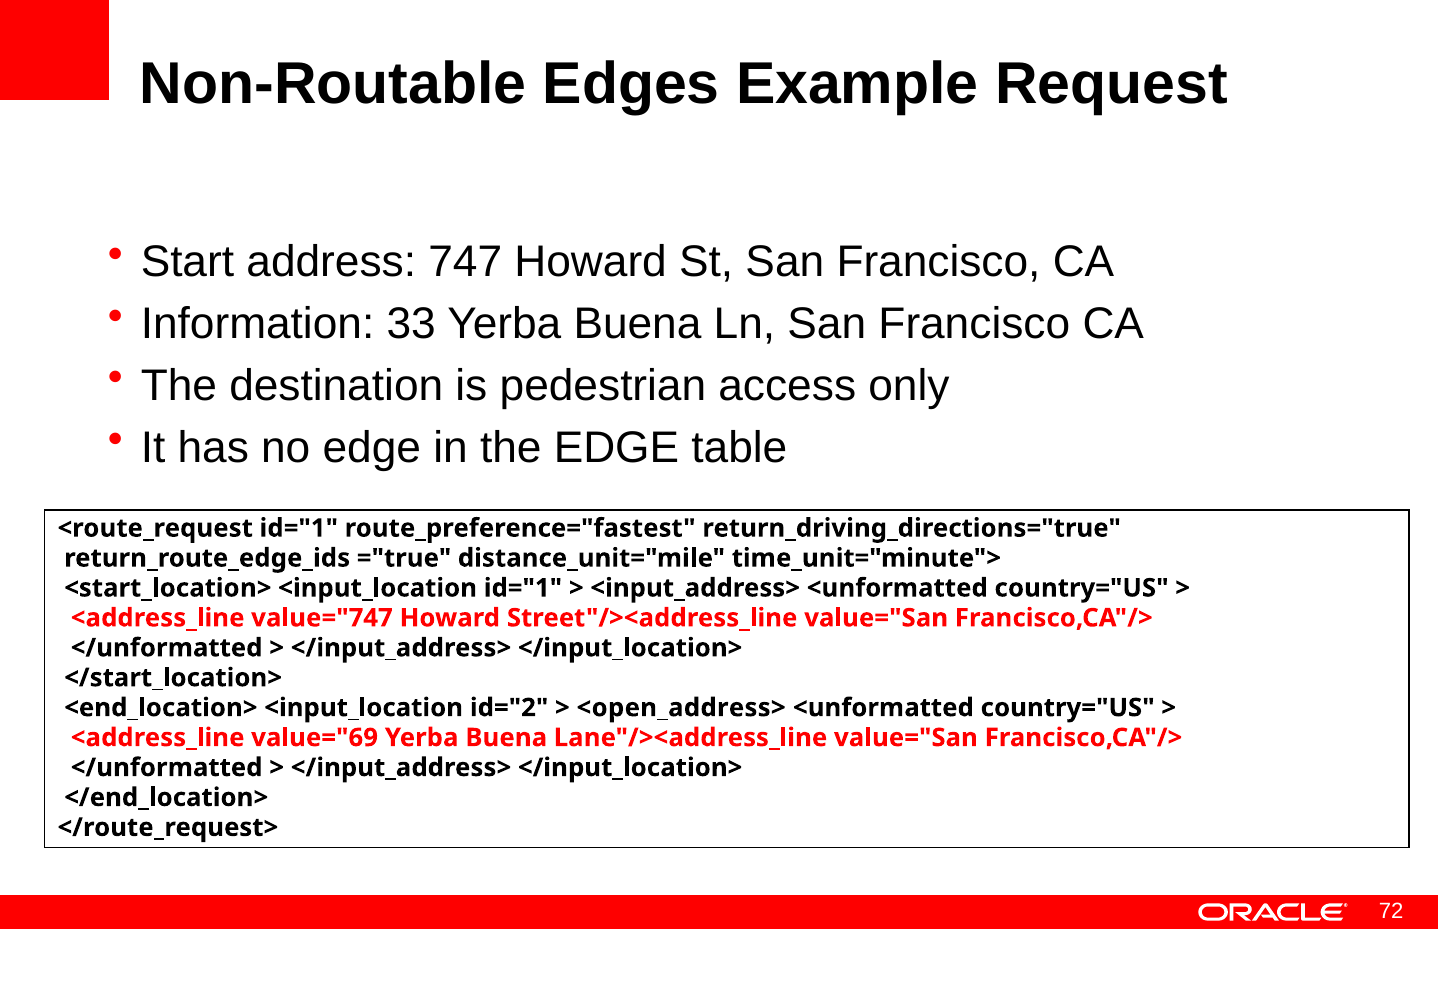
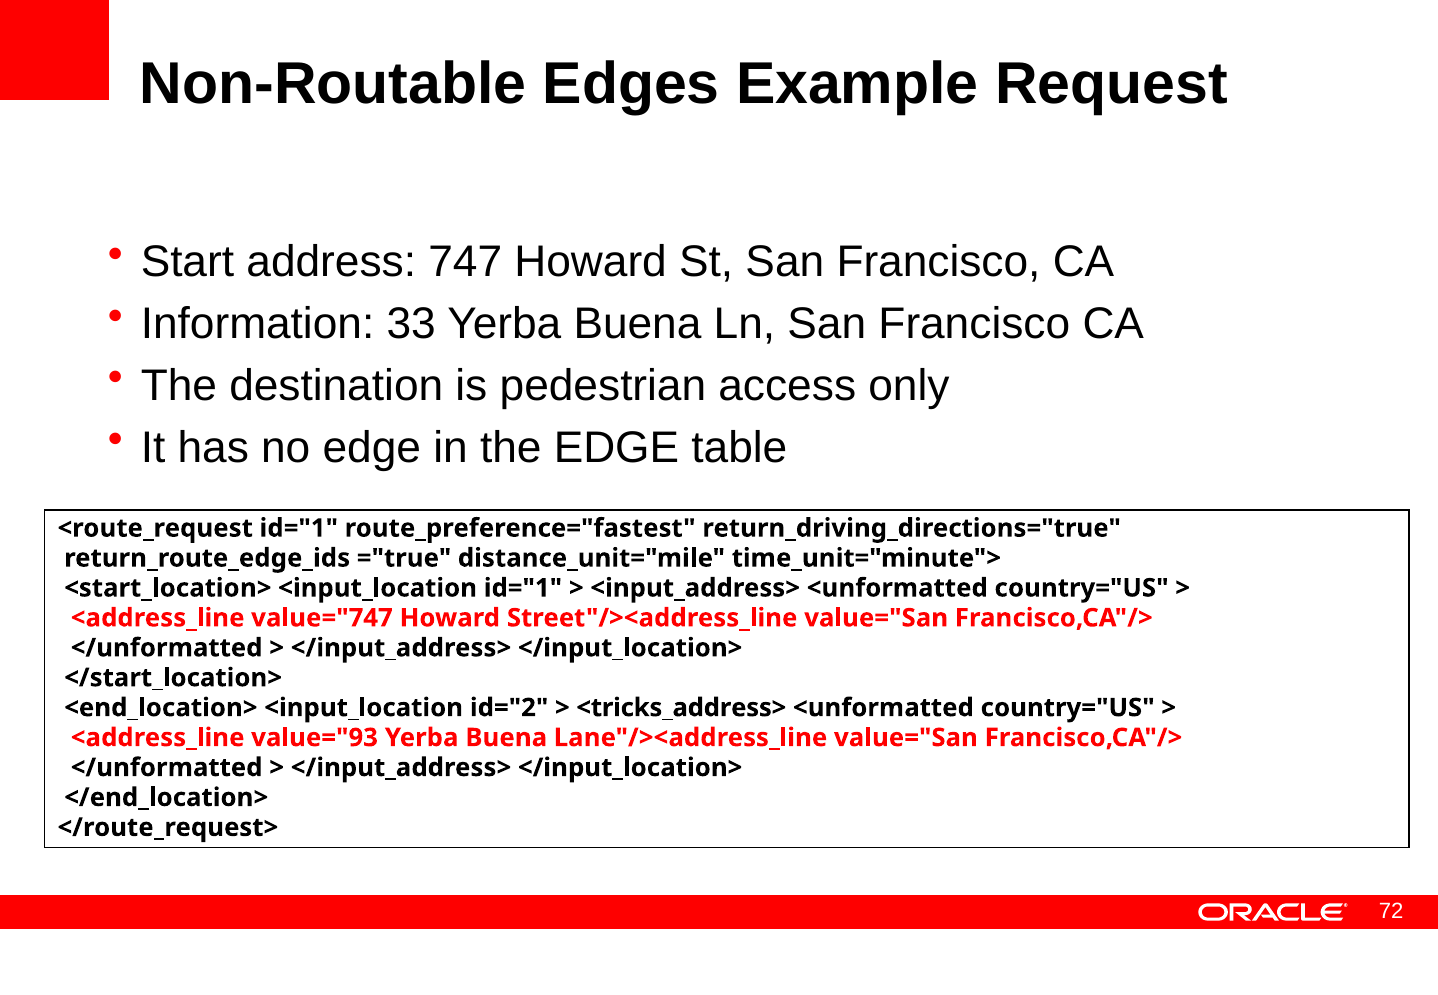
<open_address>: <open_address> -> <tricks_address>
value="69: value="69 -> value="93
